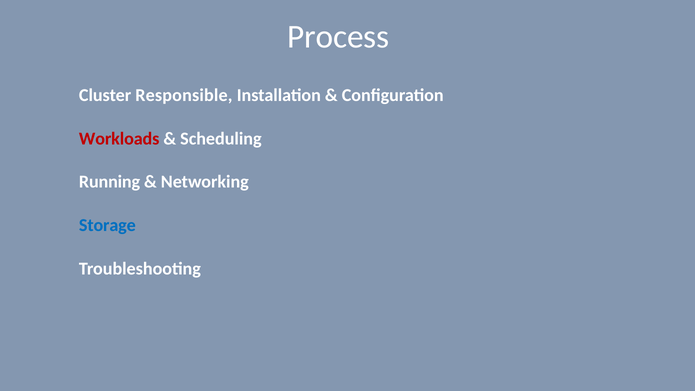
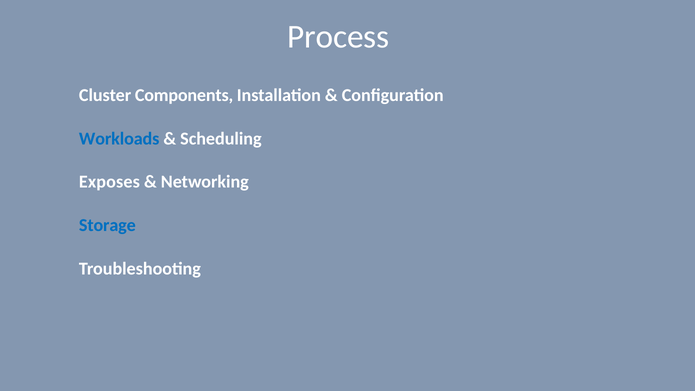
Responsible: Responsible -> Components
Workloads colour: red -> blue
Running: Running -> Exposes
